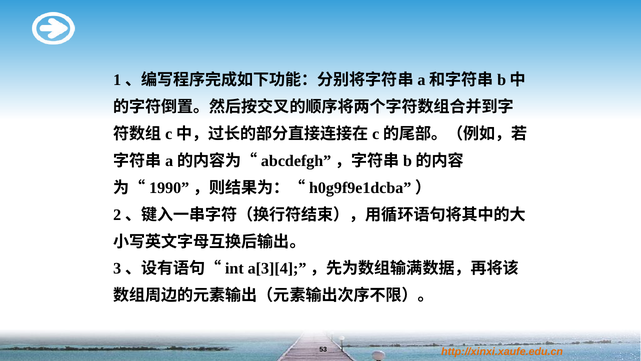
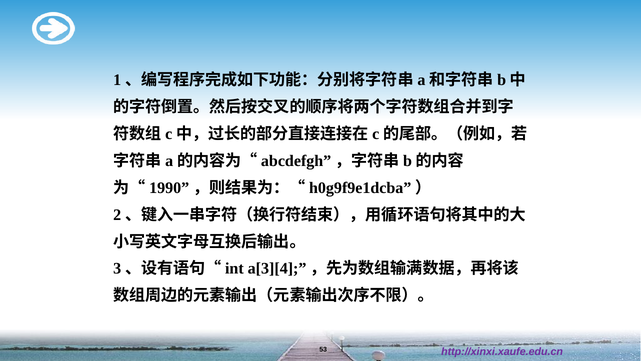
http://xinxi.xaufe.edu.cn colour: orange -> purple
